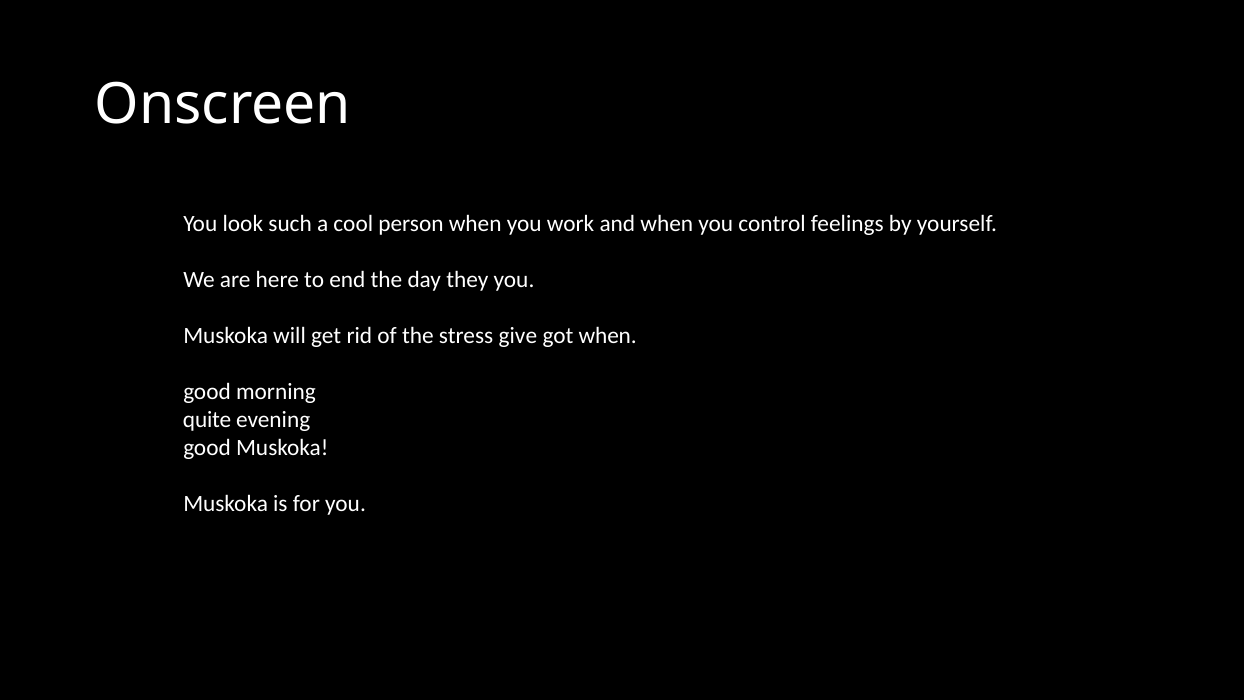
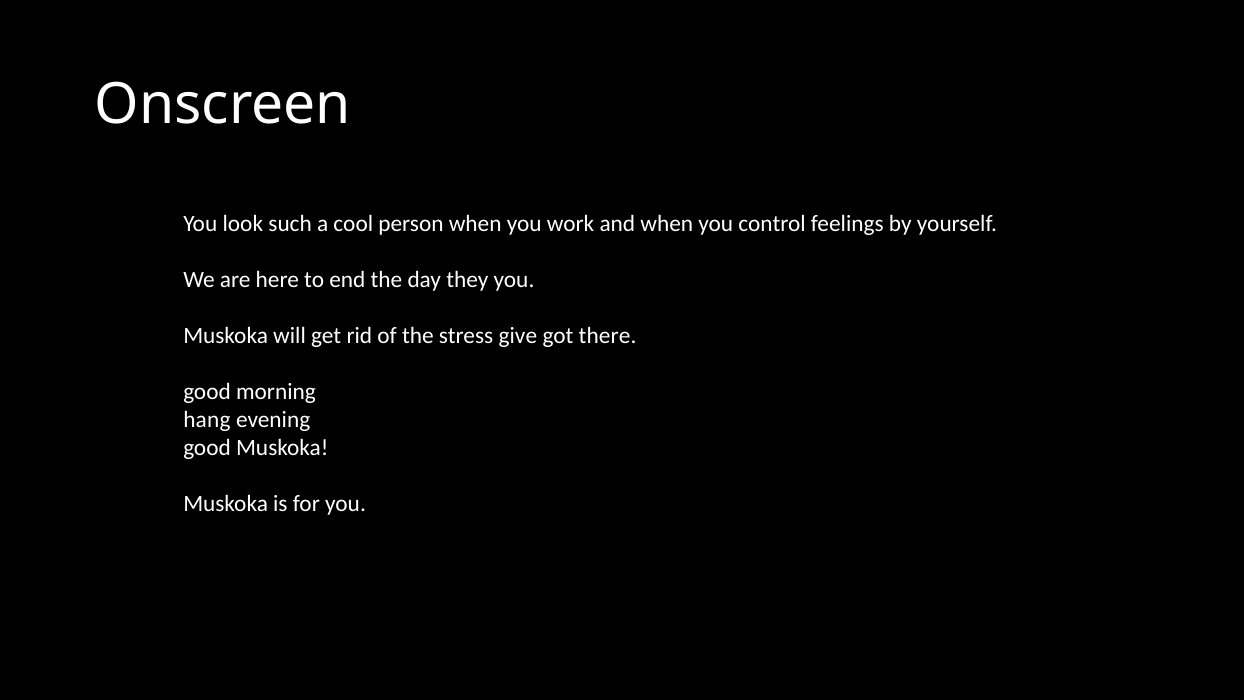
got when: when -> there
quite: quite -> hang
